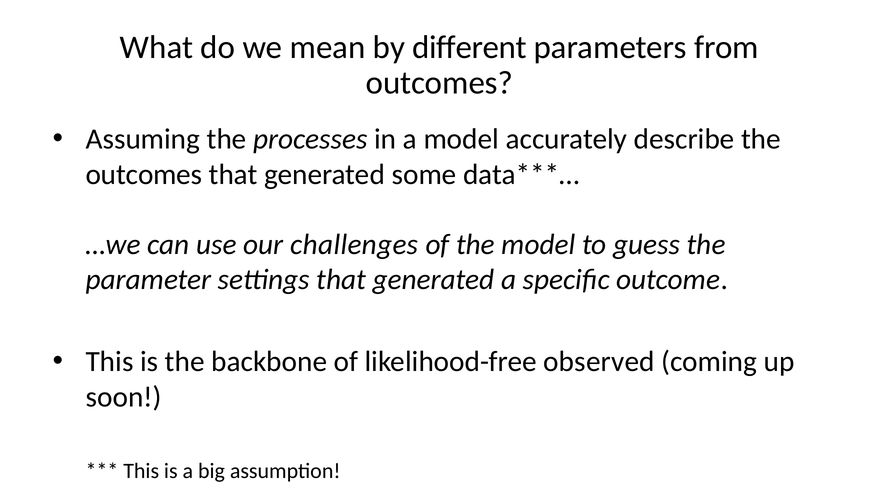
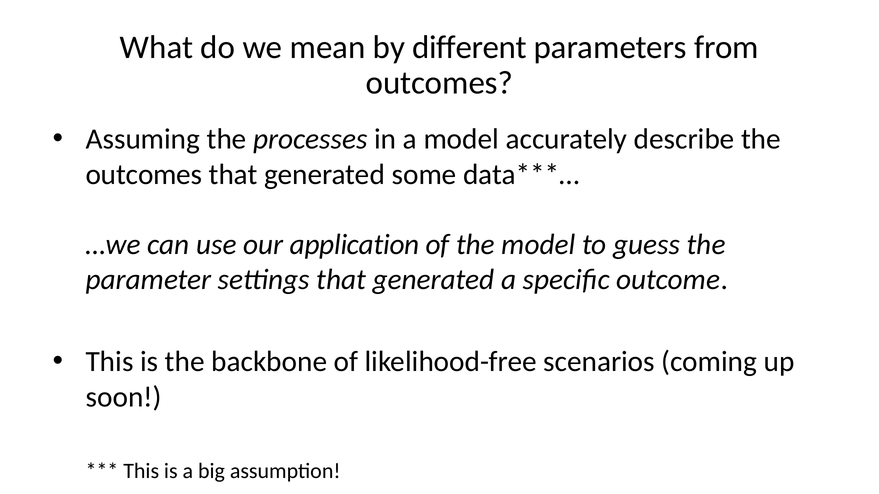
challenges: challenges -> application
observed: observed -> scenarios
